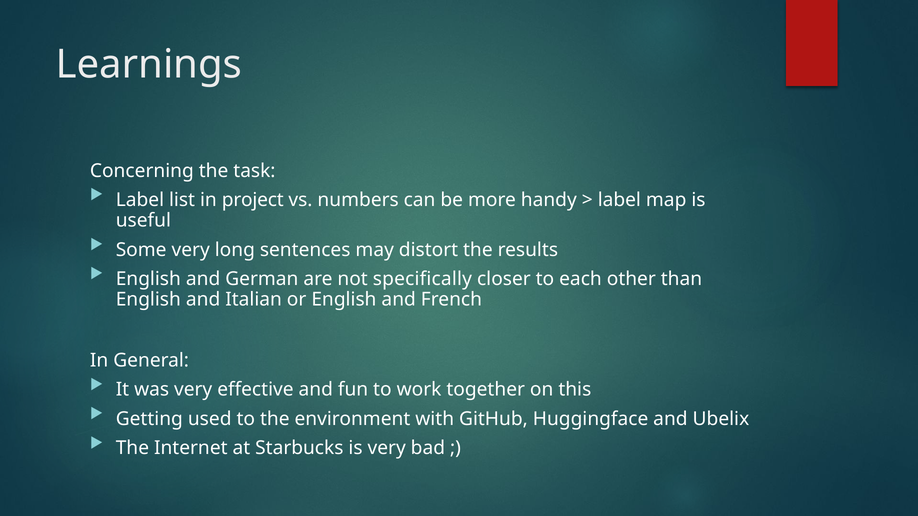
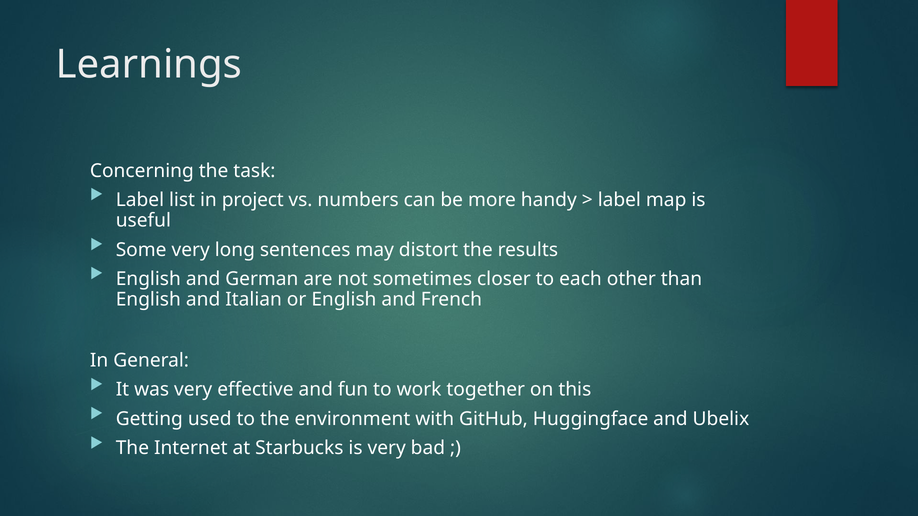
specifically: specifically -> sometimes
